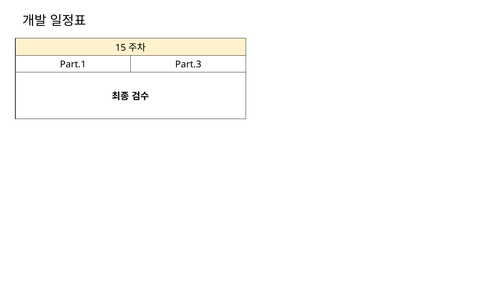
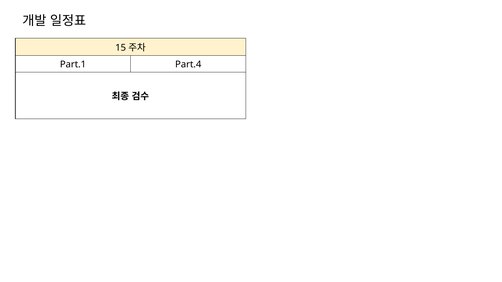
Part.3: Part.3 -> Part.4
